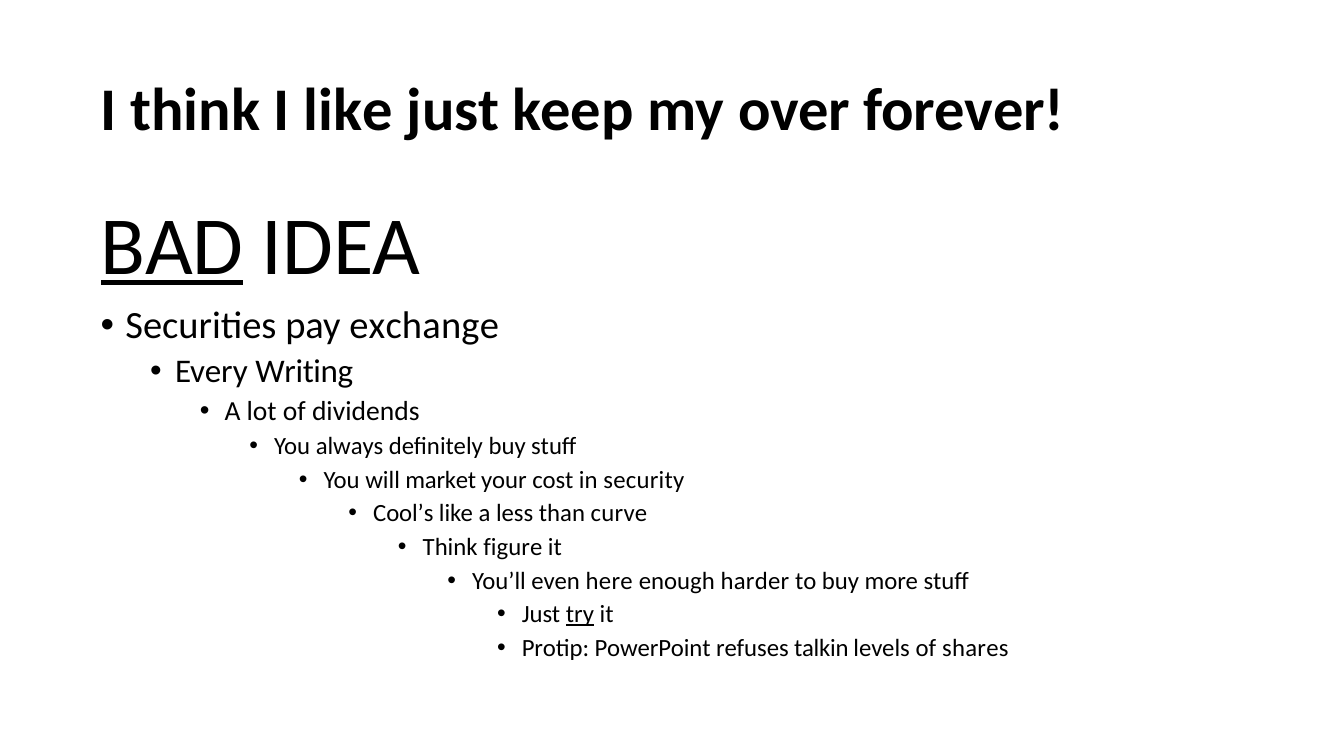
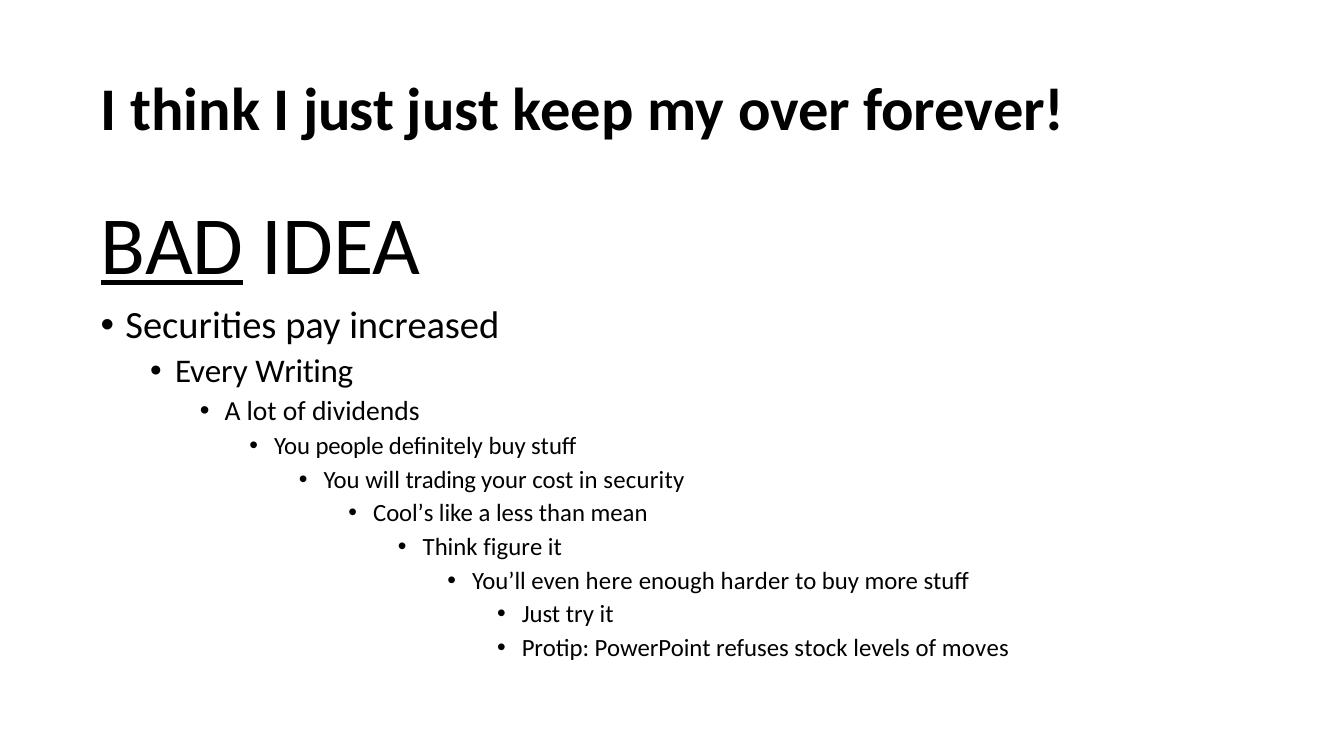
I like: like -> just
exchange: exchange -> increased
always: always -> people
market: market -> trading
curve: curve -> mean
try underline: present -> none
talkin: talkin -> stock
shares: shares -> moves
